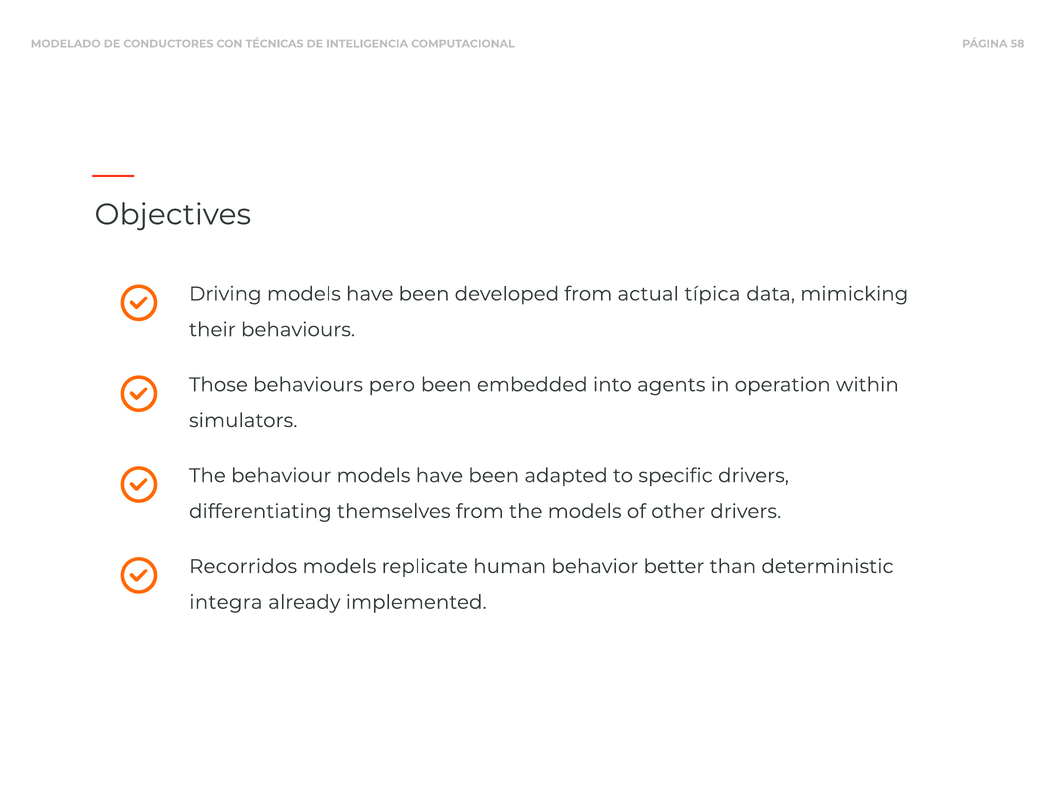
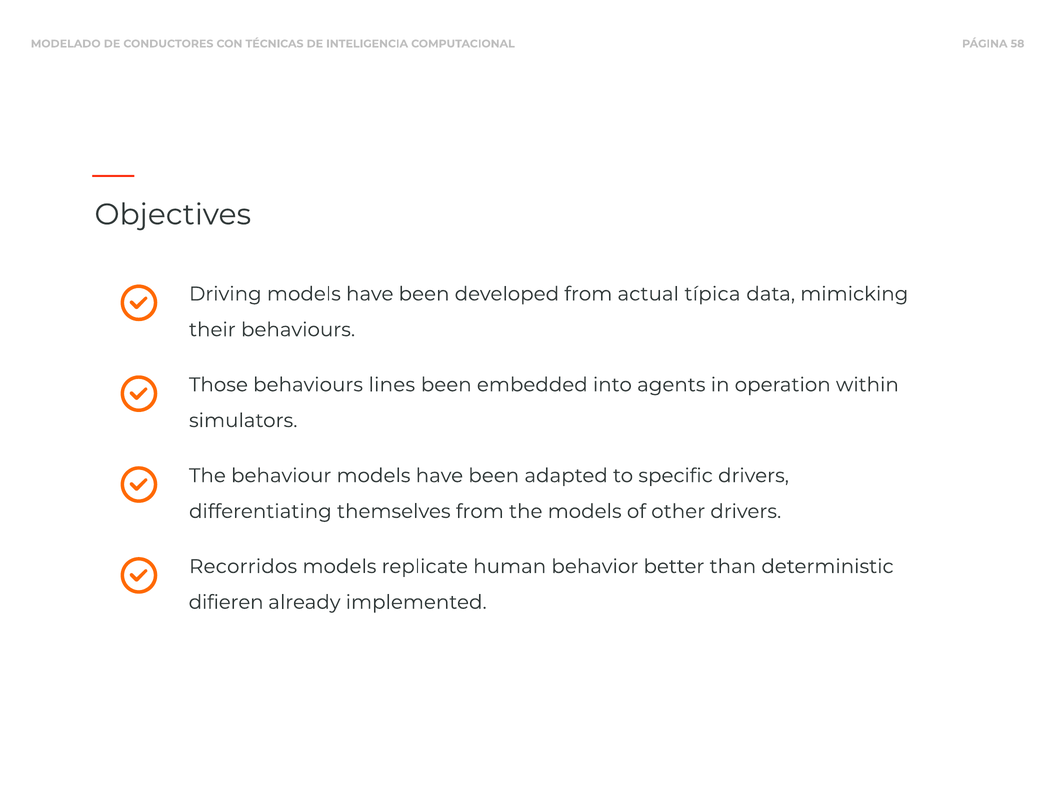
pero: pero -> lines
integra: integra -> difieren
